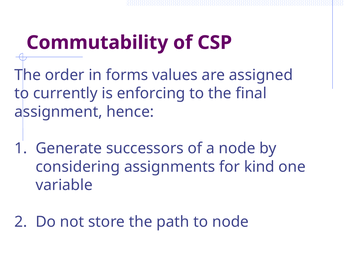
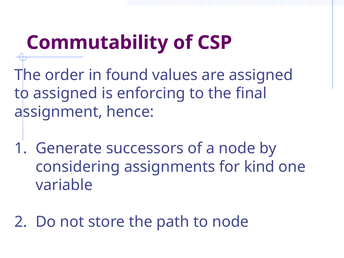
forms: forms -> found
to currently: currently -> assigned
